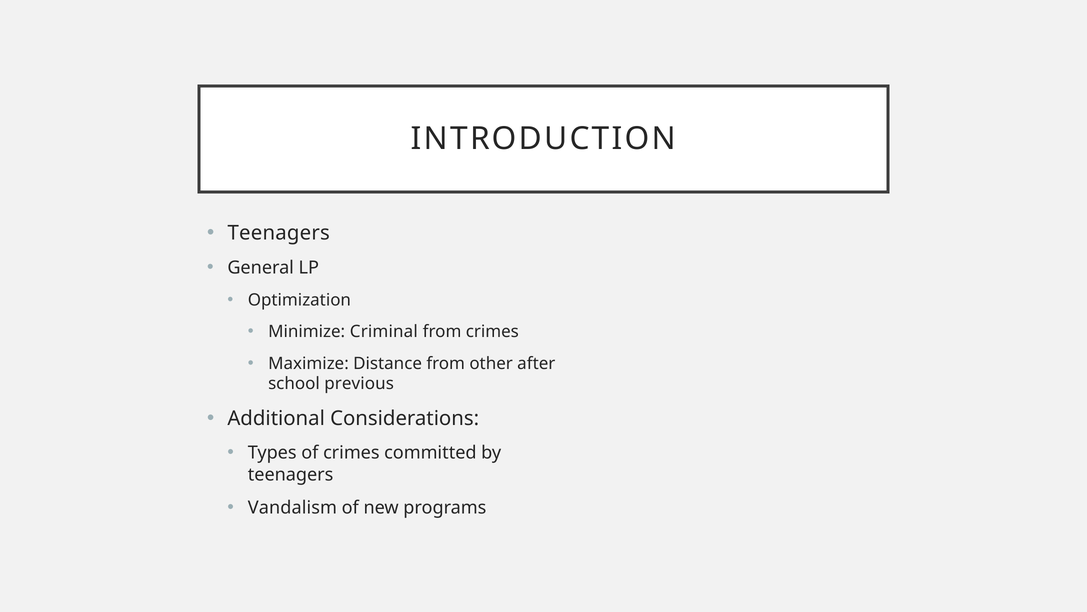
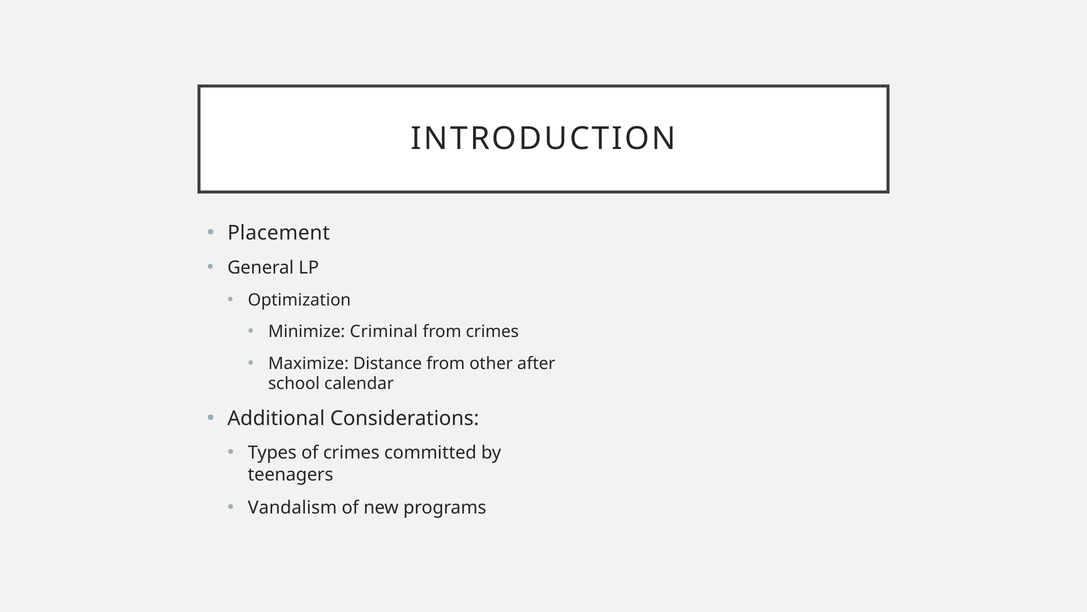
Teenagers at (279, 233): Teenagers -> Placement
previous: previous -> calendar
